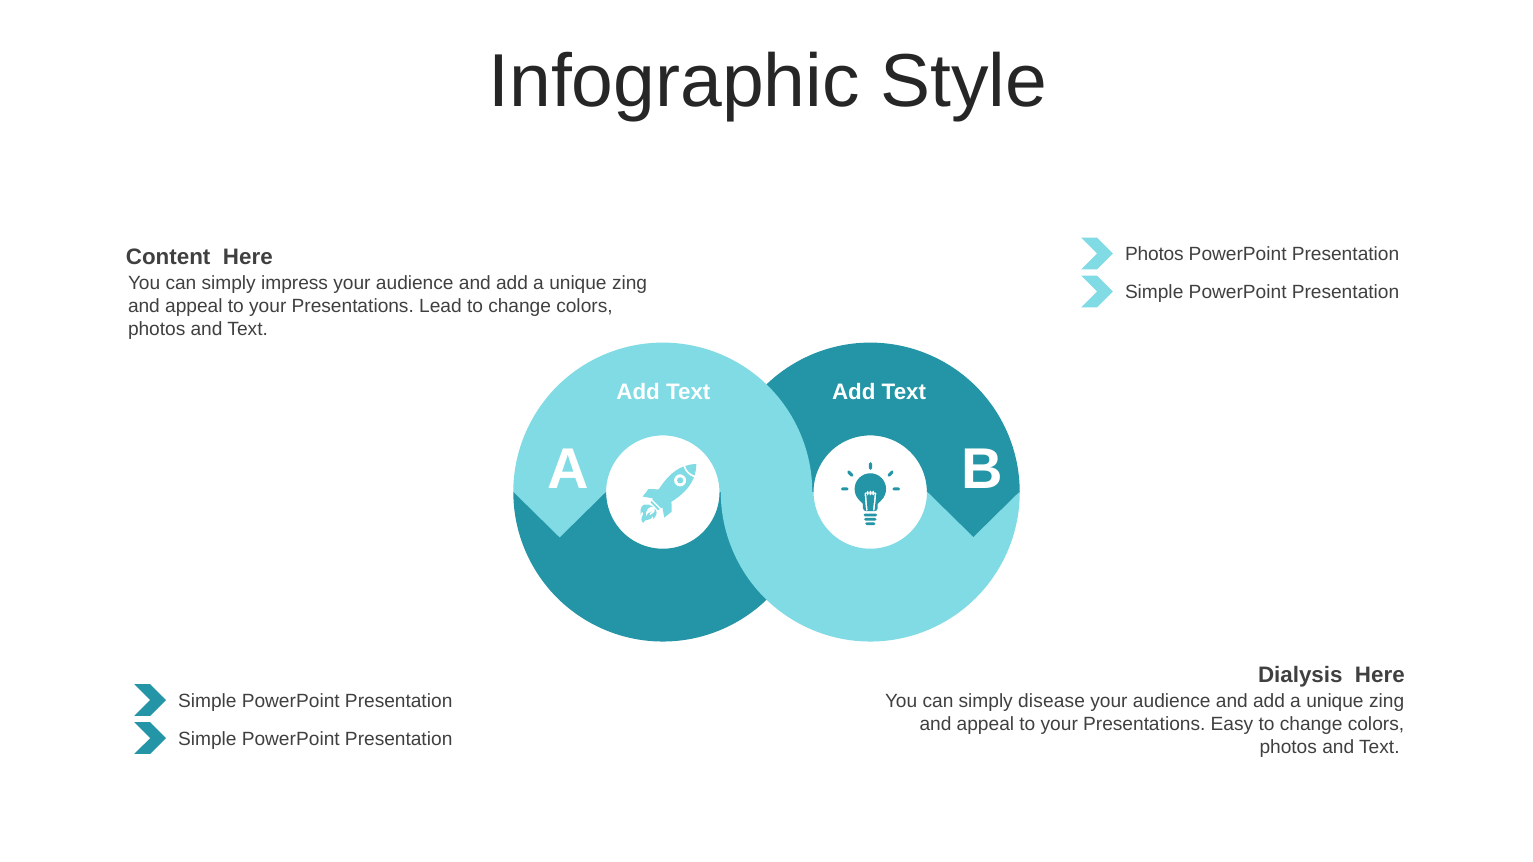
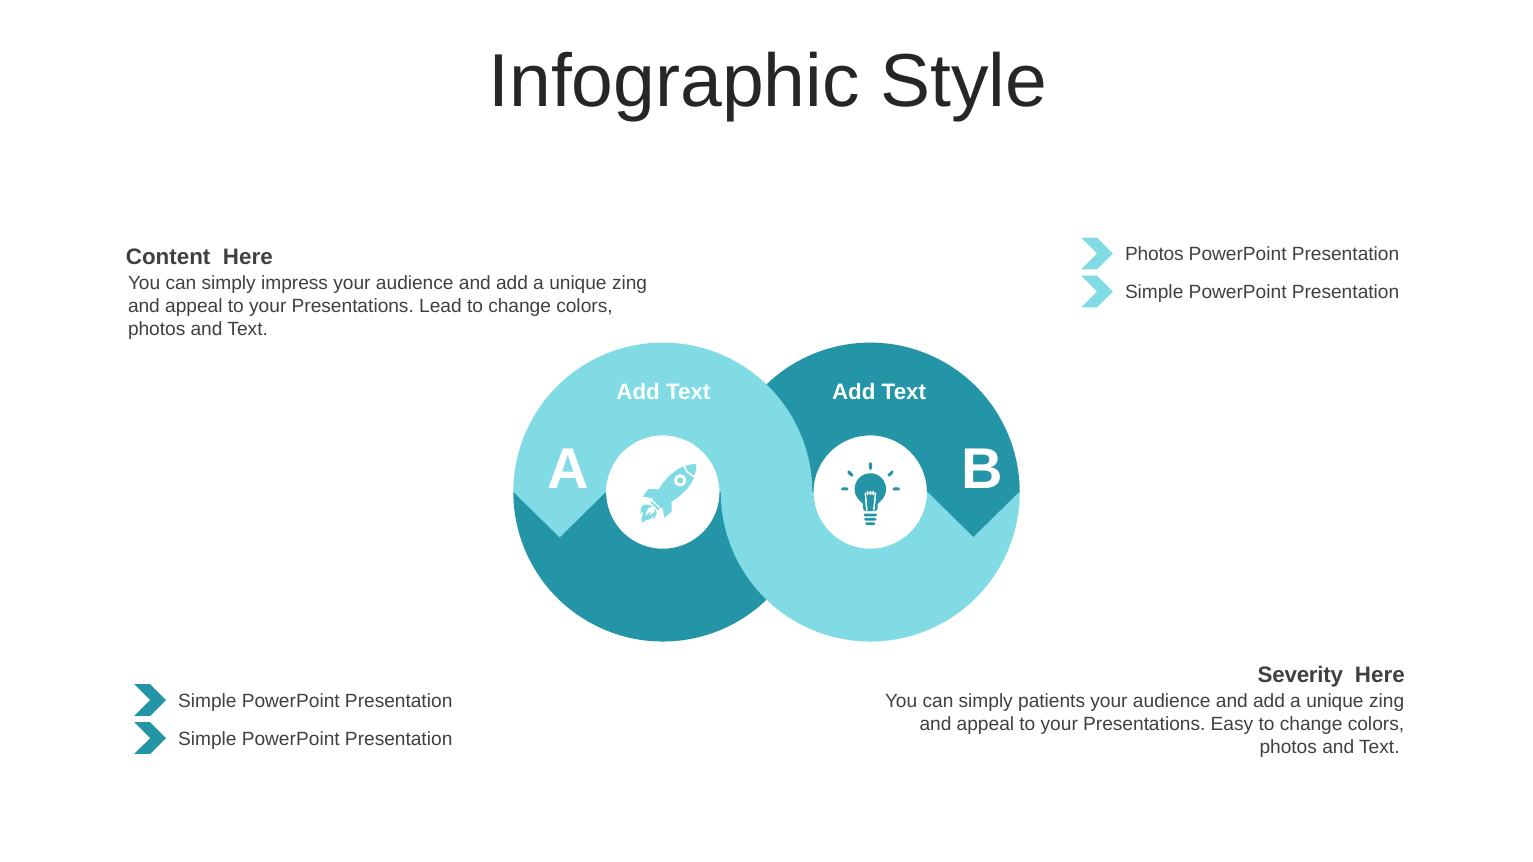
Dialysis: Dialysis -> Severity
disease: disease -> patients
